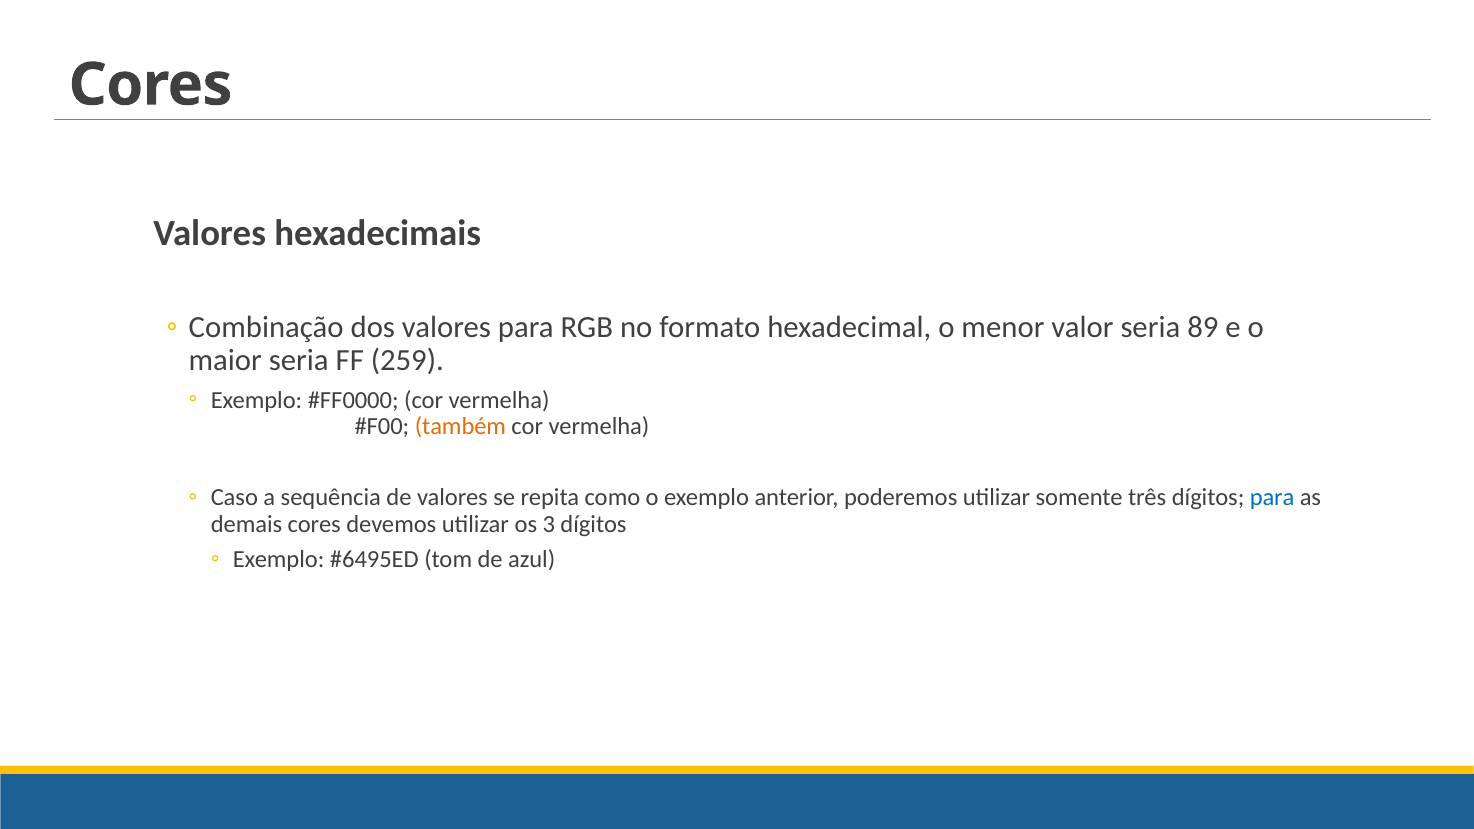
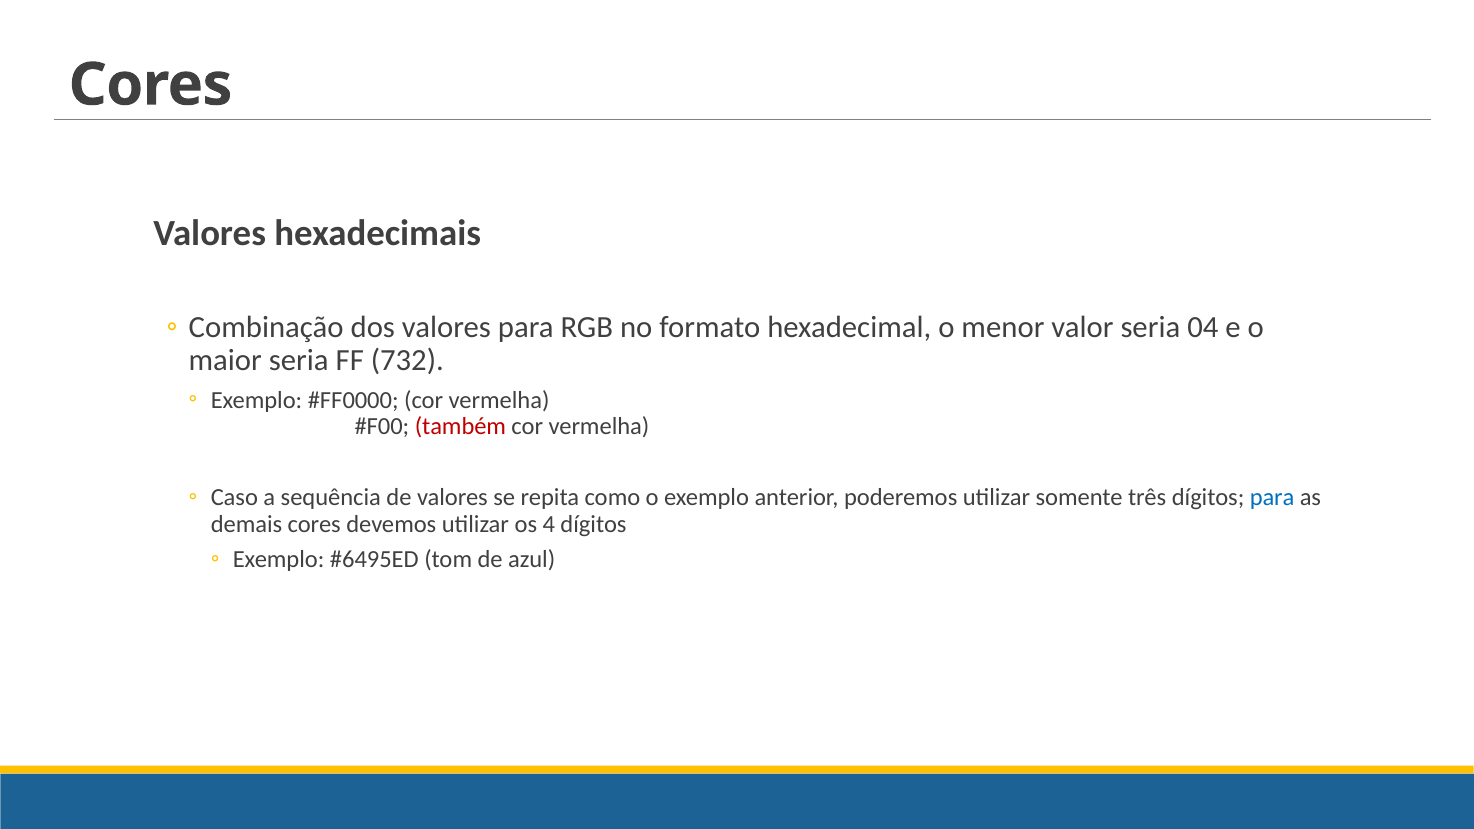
89: 89 -> 04
259: 259 -> 732
também colour: orange -> red
3: 3 -> 4
